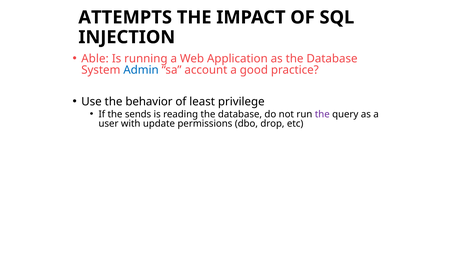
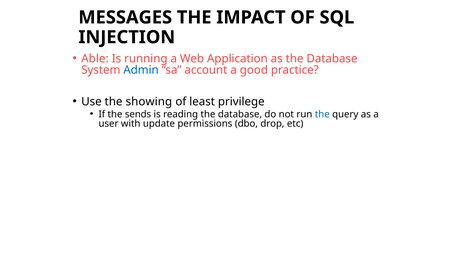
ATTEMPTS: ATTEMPTS -> MESSAGES
behavior: behavior -> showing
the at (322, 114) colour: purple -> blue
